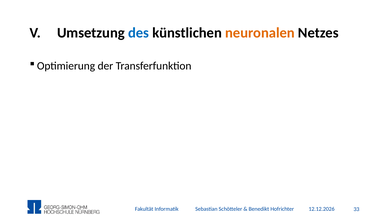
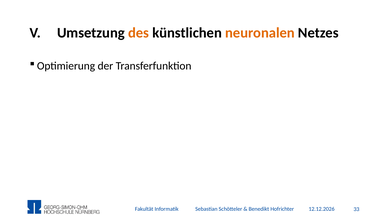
des colour: blue -> orange
